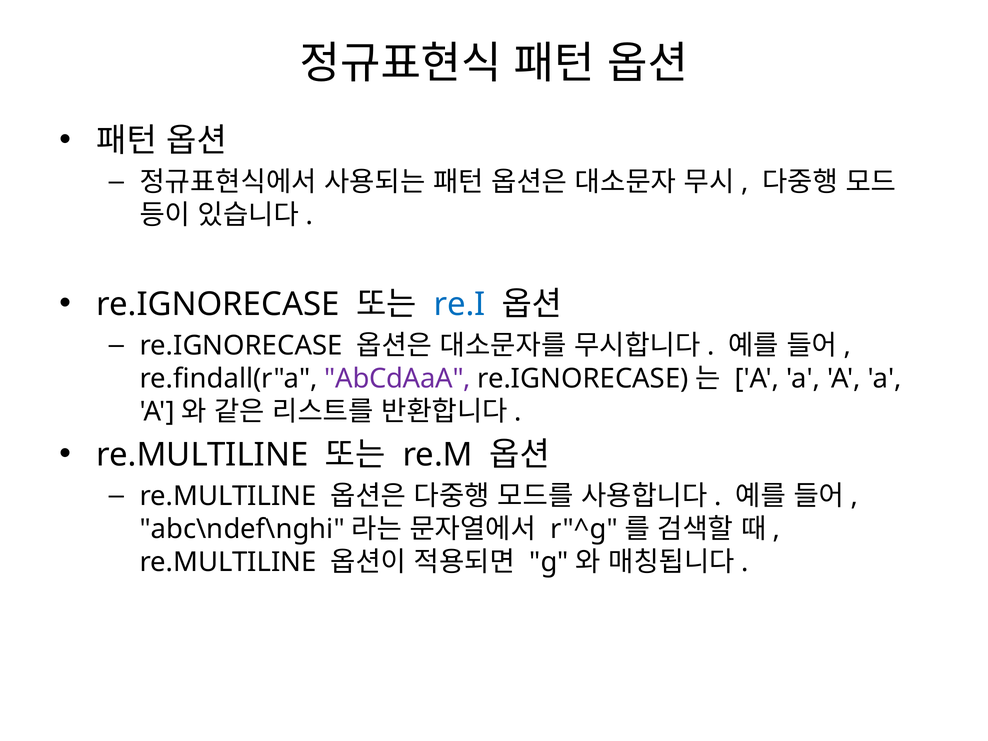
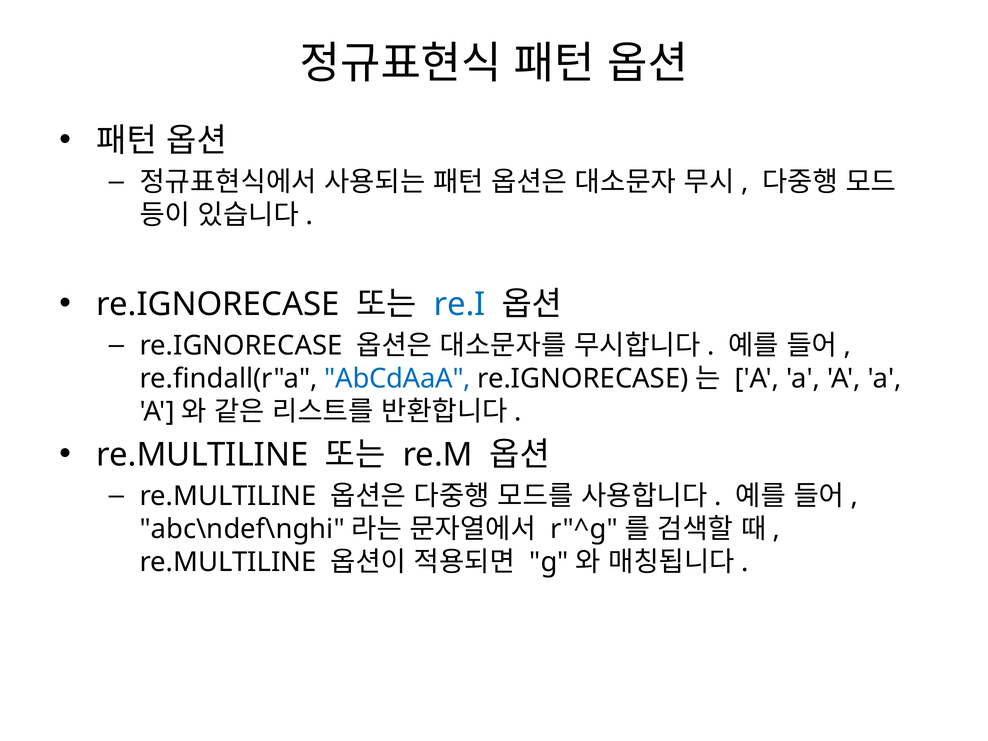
AbCdAaA colour: purple -> blue
